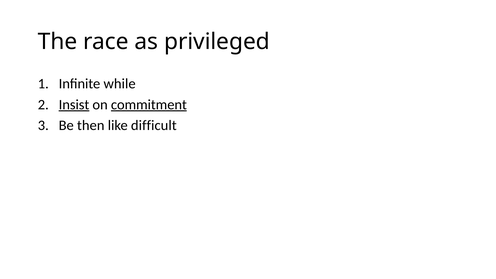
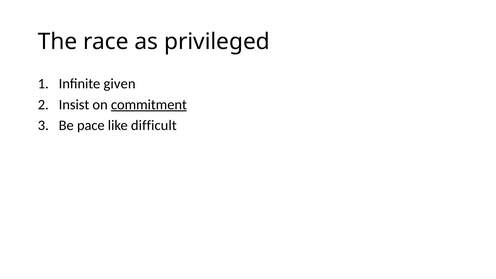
while: while -> given
Insist underline: present -> none
then: then -> pace
